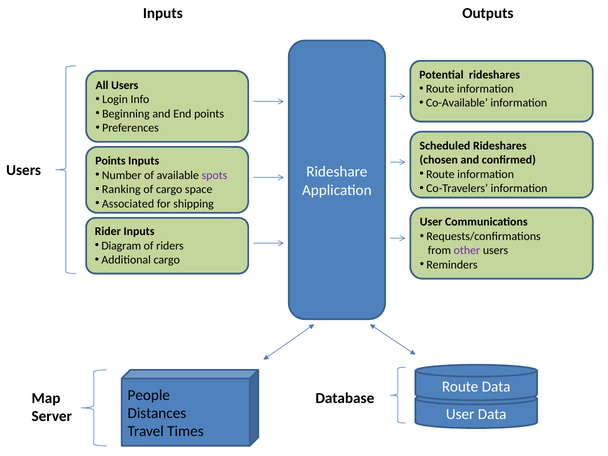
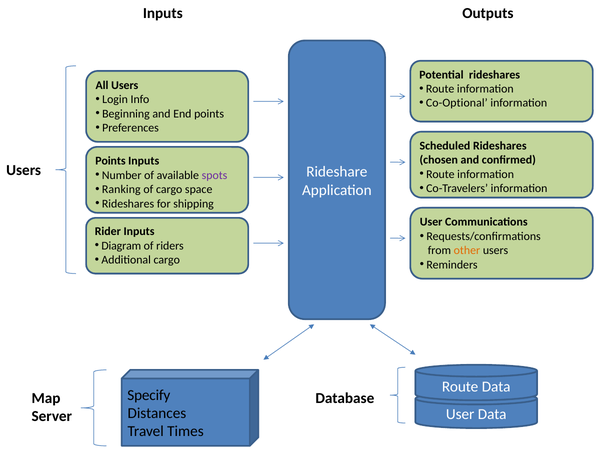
Co-Available: Co-Available -> Co-Optional
Associated at (128, 204): Associated -> Rideshares
other colour: purple -> orange
People: People -> Specify
